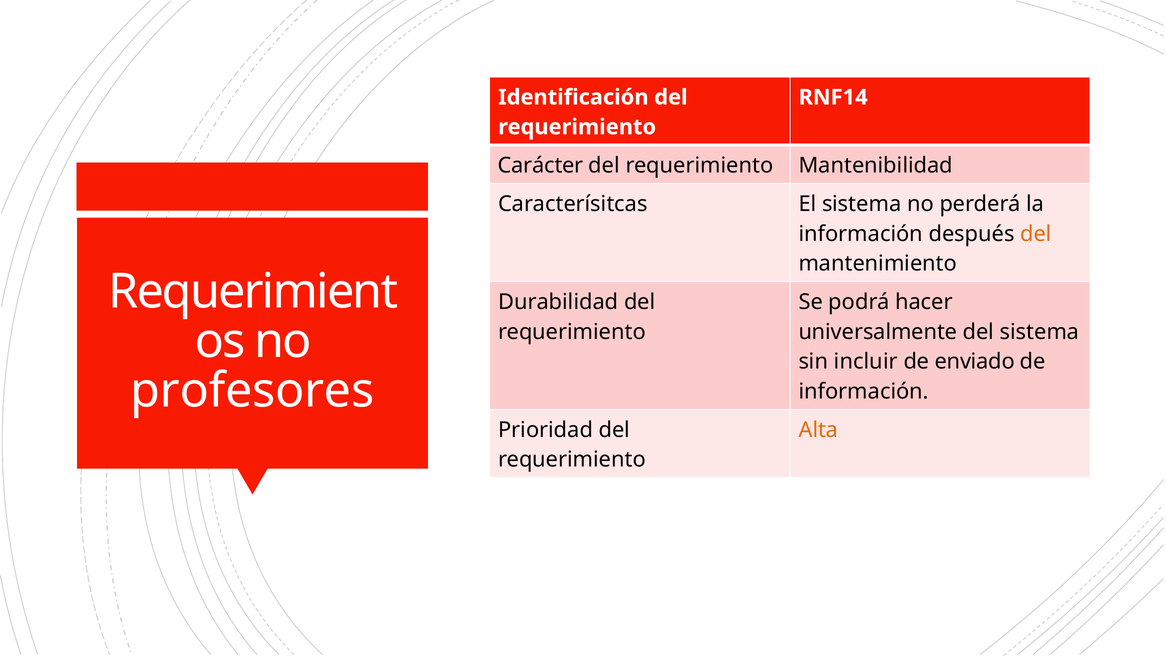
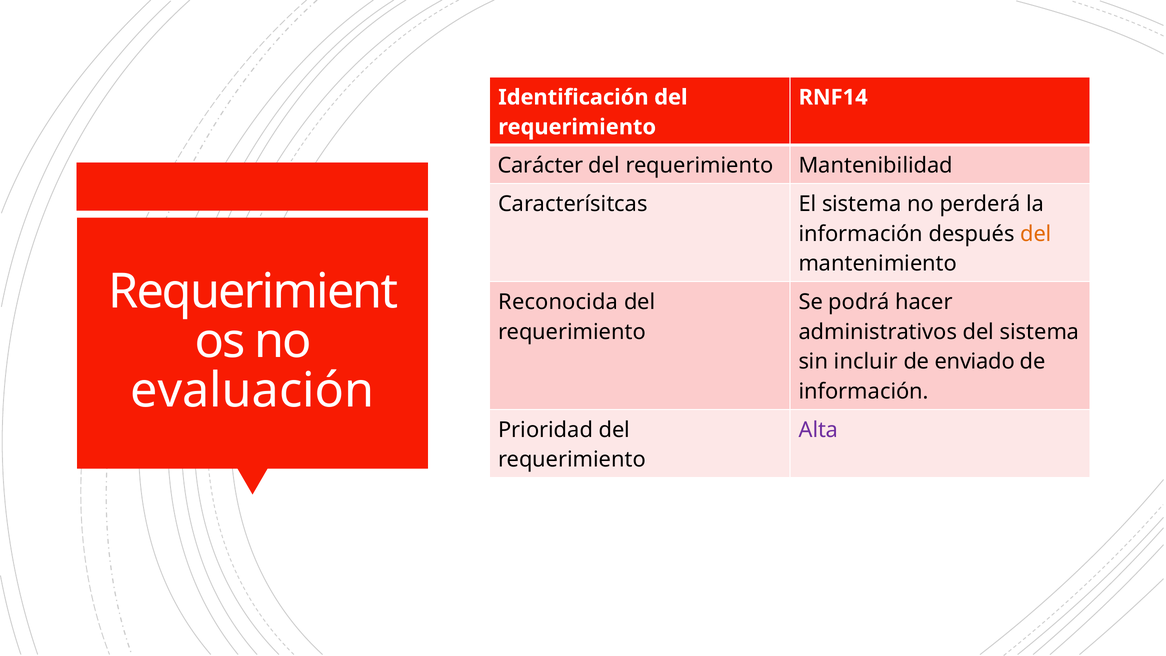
Durabilidad: Durabilidad -> Reconocida
universalmente: universalmente -> administrativos
profesores: profesores -> evaluación
Alta colour: orange -> purple
